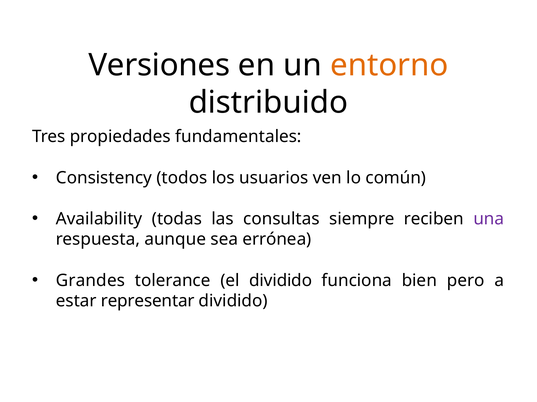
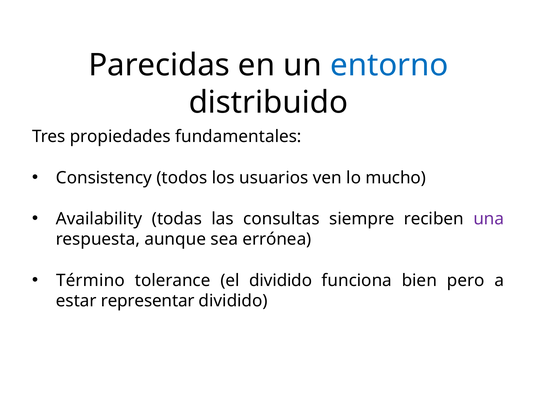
Versiones: Versiones -> Parecidas
entorno colour: orange -> blue
común: común -> mucho
Grandes: Grandes -> Término
